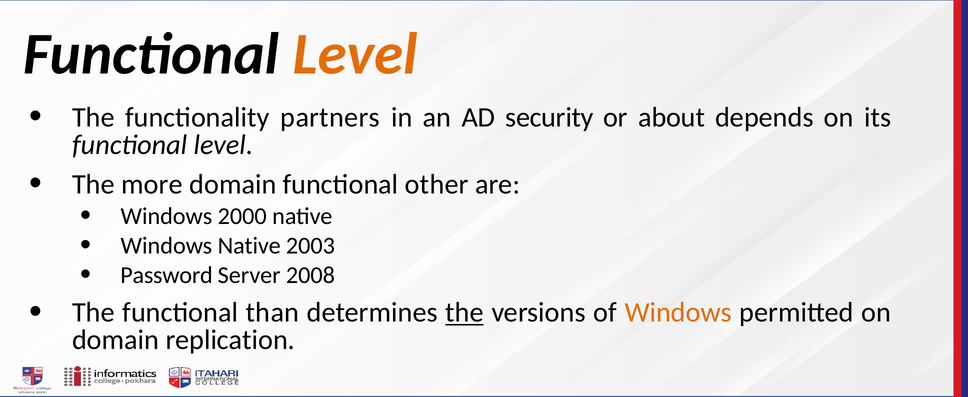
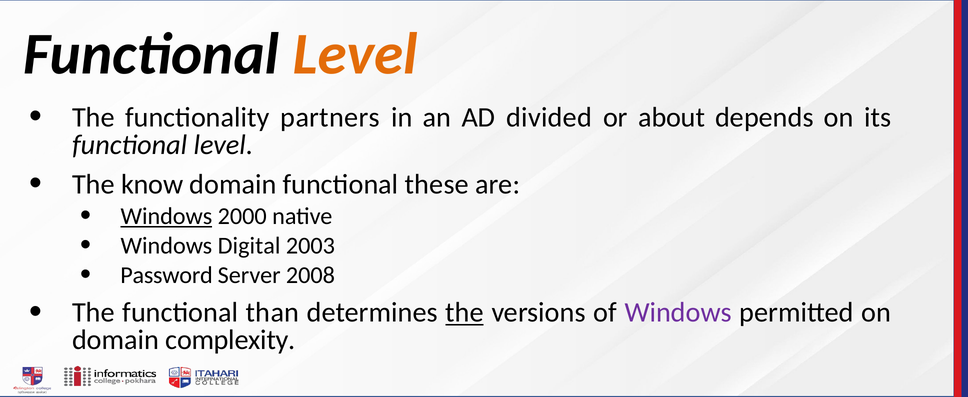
security: security -> divided
more: more -> know
other: other -> these
Windows at (166, 216) underline: none -> present
Windows Native: Native -> Digital
Windows at (678, 313) colour: orange -> purple
replication: replication -> complexity
